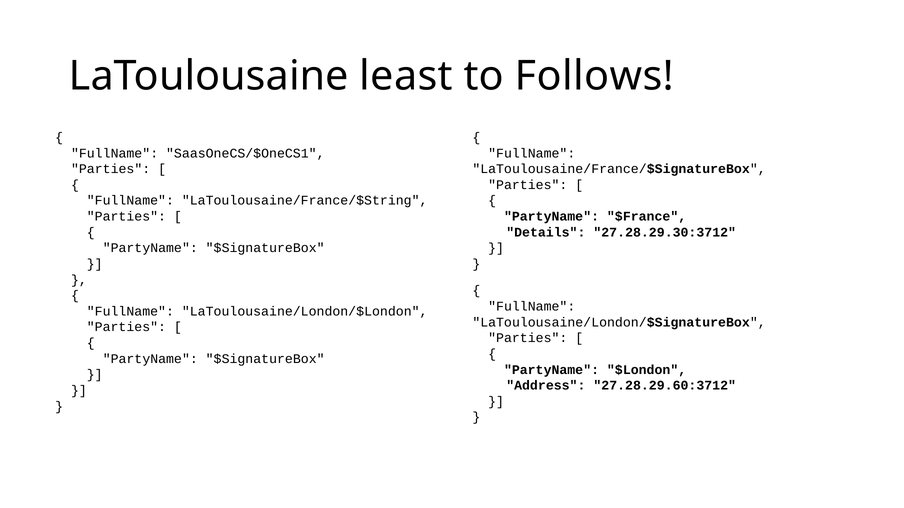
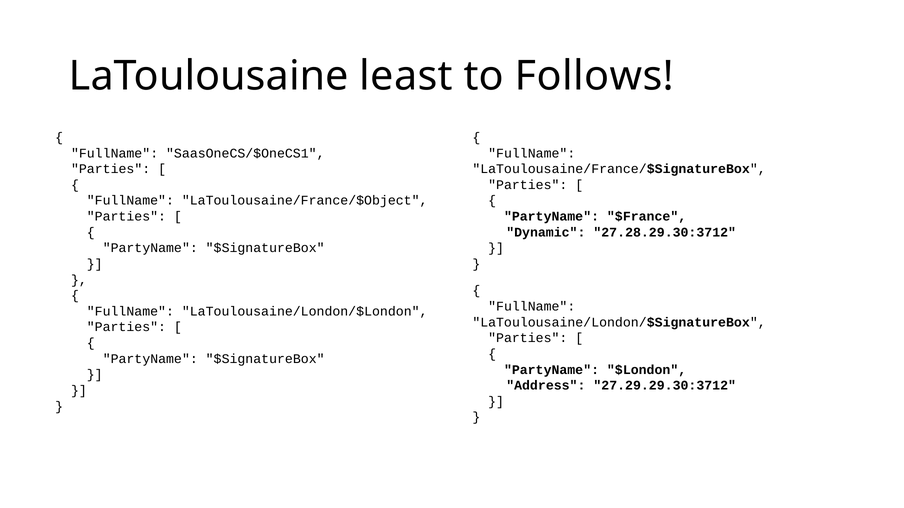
LaToulousaine/France/$String: LaToulousaine/France/$String -> LaToulousaine/France/$Object
Details: Details -> Dynamic
27.28.29.60:3712: 27.28.29.60:3712 -> 27.29.29.30:3712
